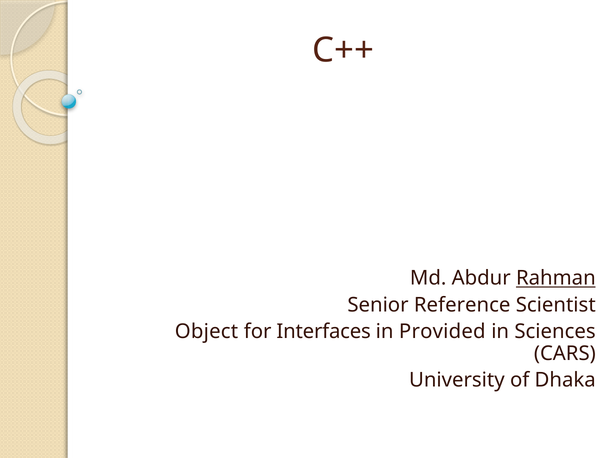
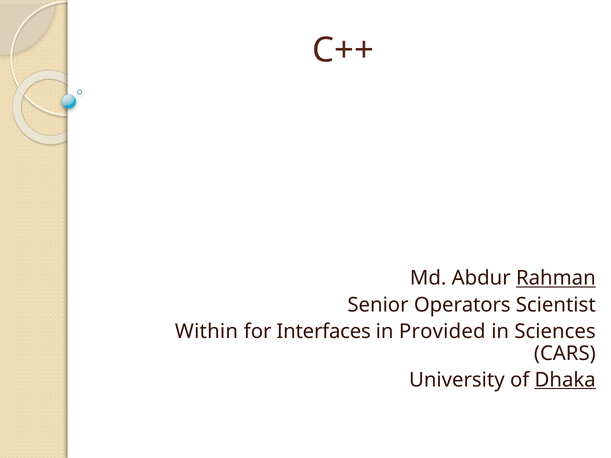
Reference: Reference -> Operators
Object: Object -> Within
Dhaka underline: none -> present
